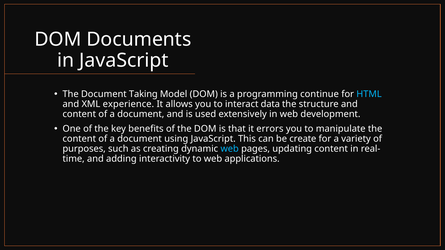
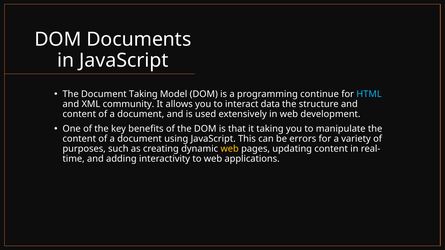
experience: experience -> community
it errors: errors -> taking
create: create -> errors
web at (230, 149) colour: light blue -> yellow
